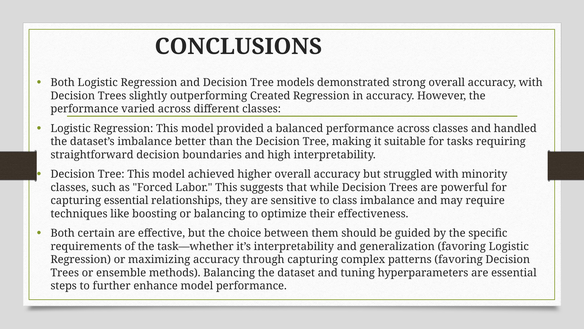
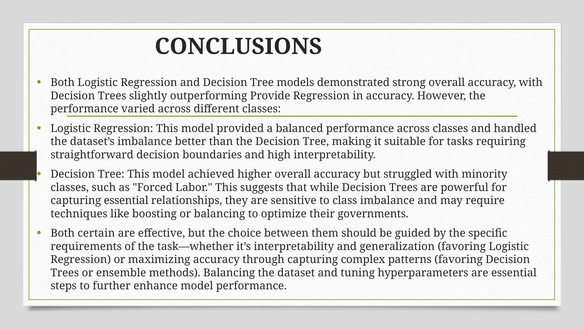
Created: Created -> Provide
effectiveness: effectiveness -> governments
